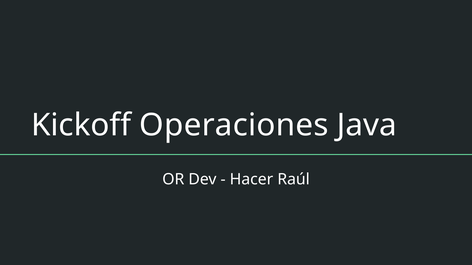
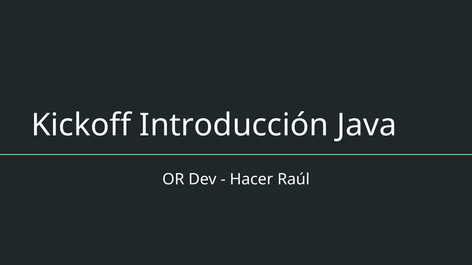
Operaciones: Operaciones -> Introducción
